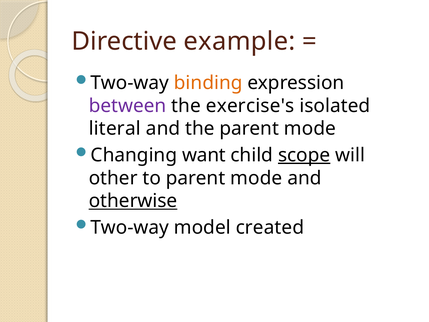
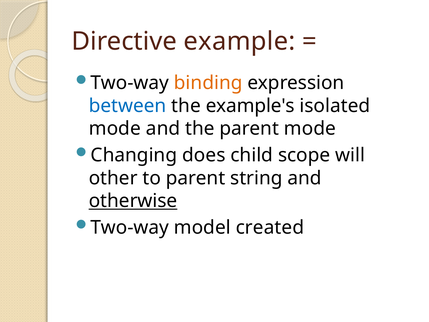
between colour: purple -> blue
exercise's: exercise's -> example's
literal at (115, 129): literal -> mode
want: want -> does
scope underline: present -> none
to parent mode: mode -> string
